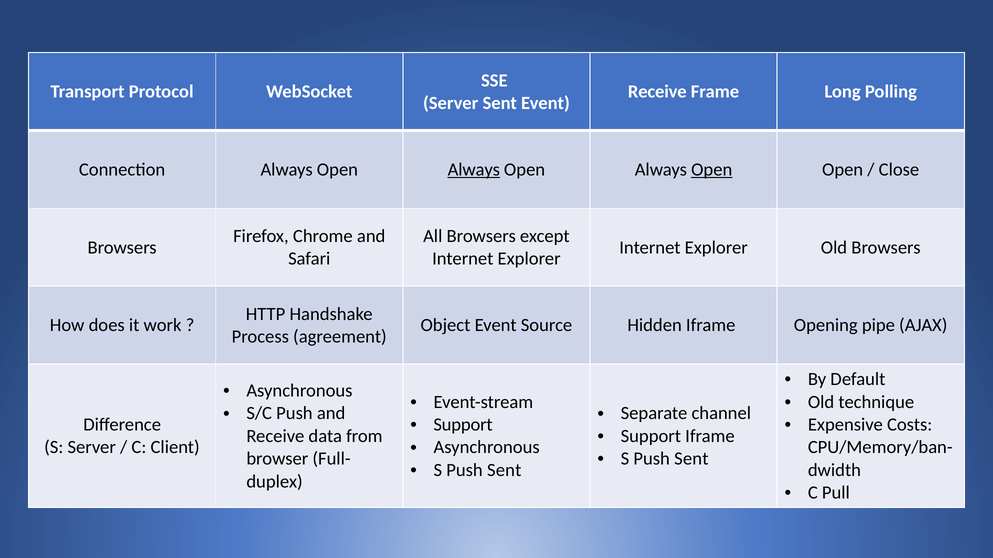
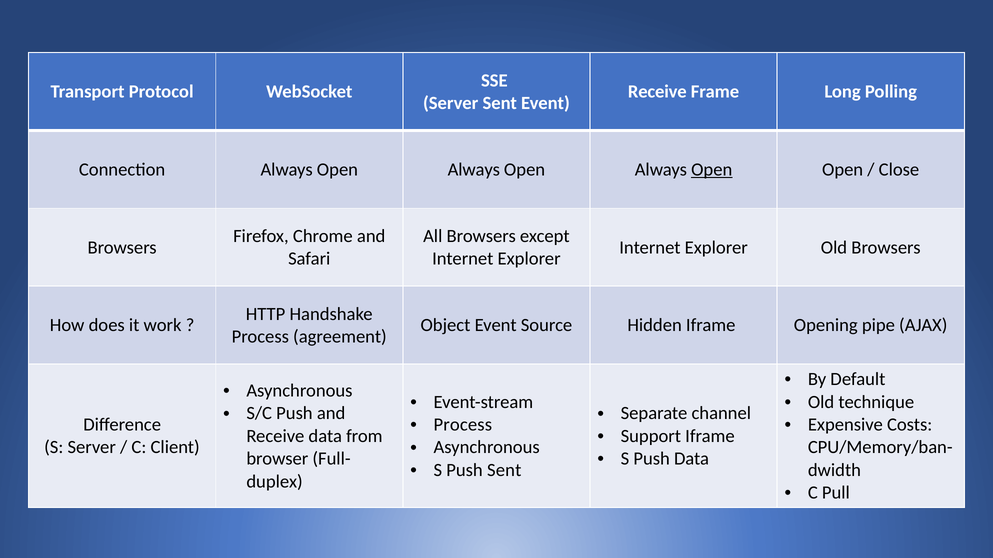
Always at (474, 170) underline: present -> none
Support at (463, 425): Support -> Process
Sent at (691, 459): Sent -> Data
